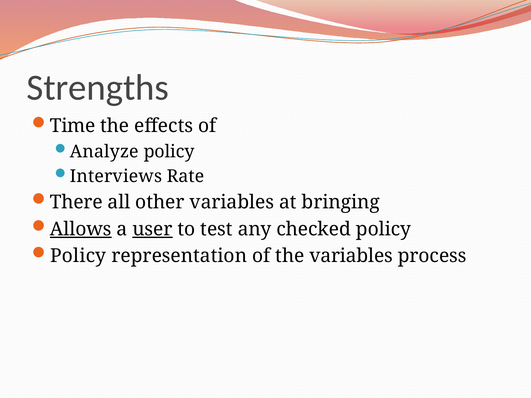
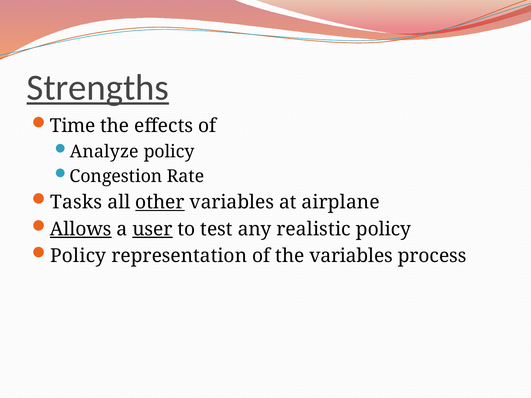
Strengths underline: none -> present
Interviews: Interviews -> Congestion
There: There -> Tasks
other underline: none -> present
bringing: bringing -> airplane
checked: checked -> realistic
